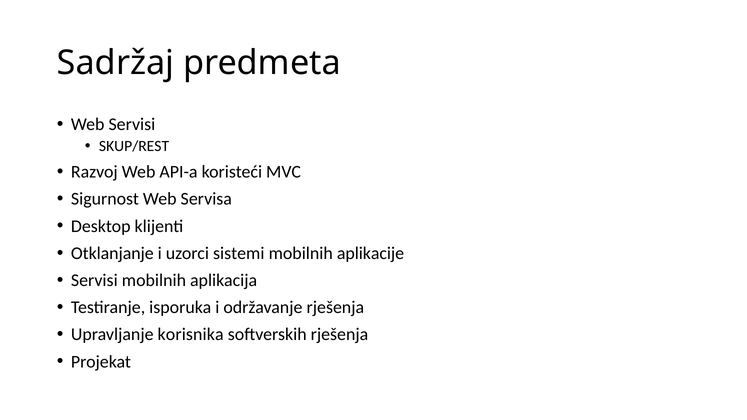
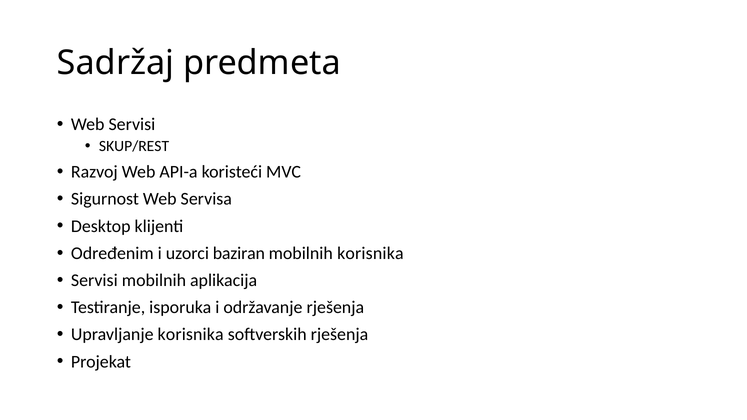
Otklanjanje: Otklanjanje -> Određenim
sistemi: sistemi -> baziran
mobilnih aplikacije: aplikacije -> korisnika
